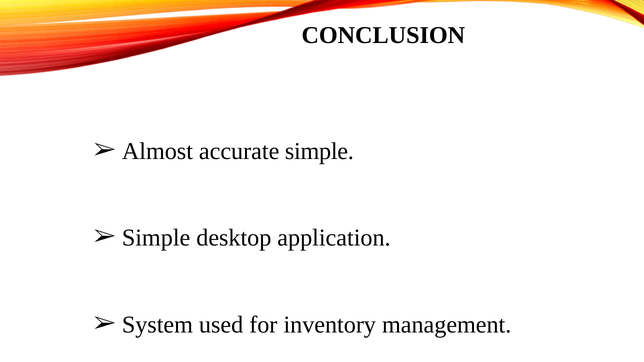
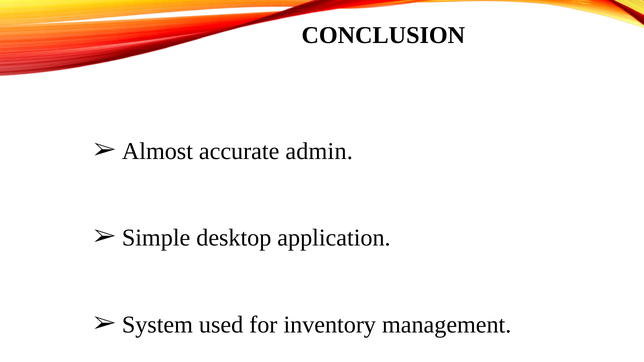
simple: simple -> admin
